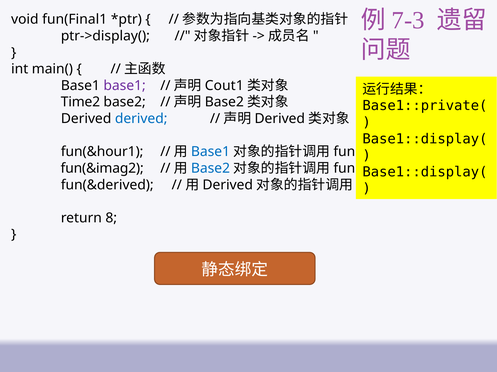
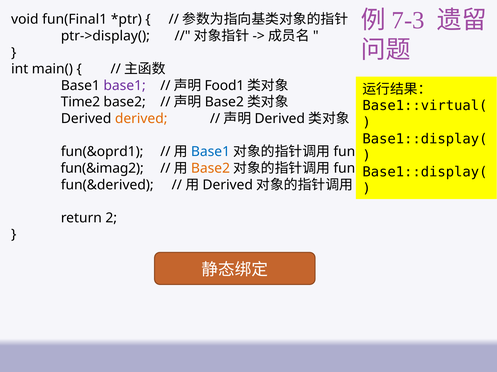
Cout1: Cout1 -> Food1
Base1::private(: Base1::private( -> Base1::virtual(
derived at (141, 119) colour: blue -> orange
fun(&hour1: fun(&hour1 -> fun(&oprd1
Base2 at (210, 169) colour: blue -> orange
8: 8 -> 2
